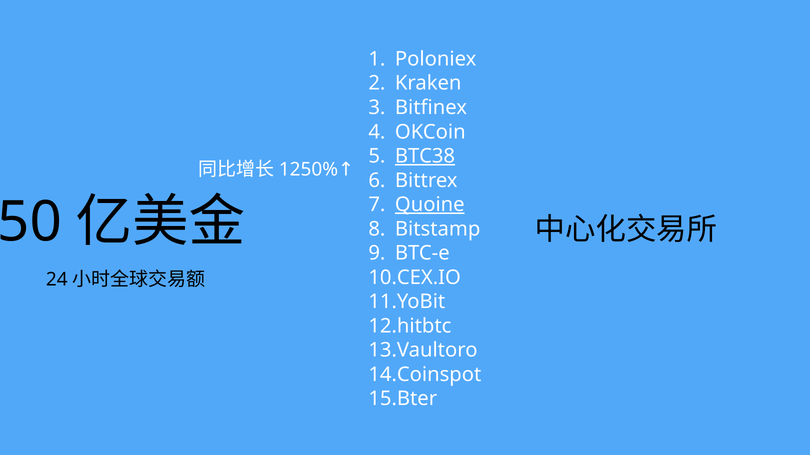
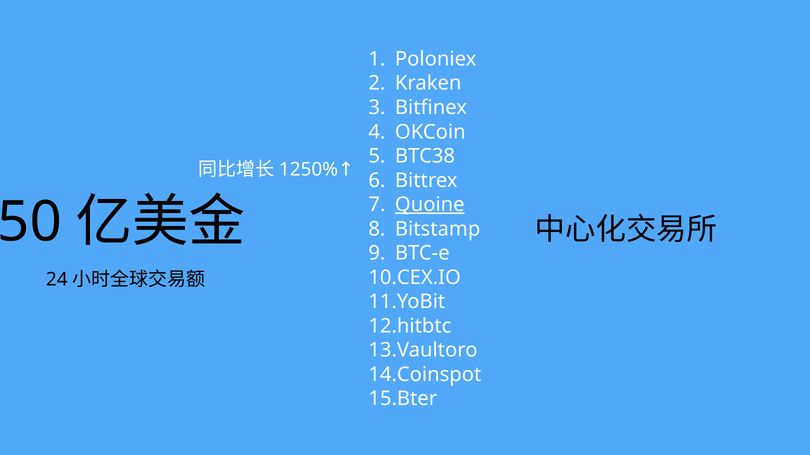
BTC38 underline: present -> none
